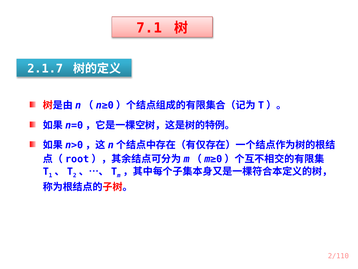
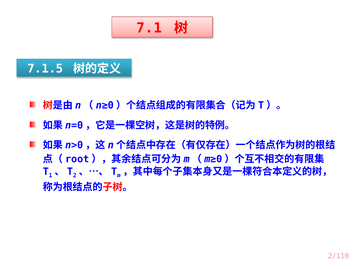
2.1.7: 2.1.7 -> 7.1.5
